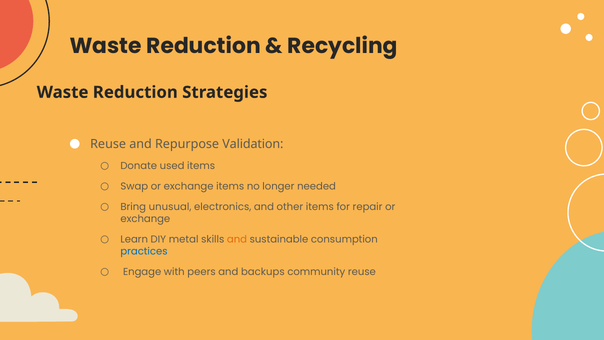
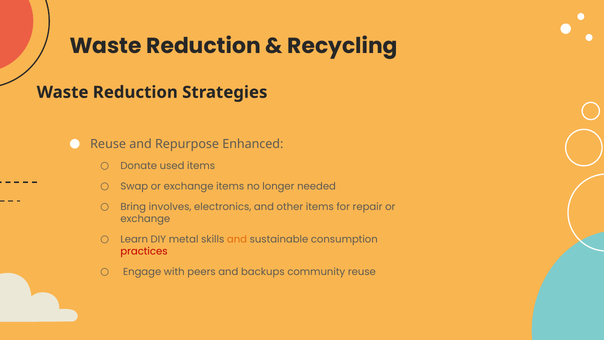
Validation: Validation -> Enhanced
unusual: unusual -> involves
practices colour: blue -> red
